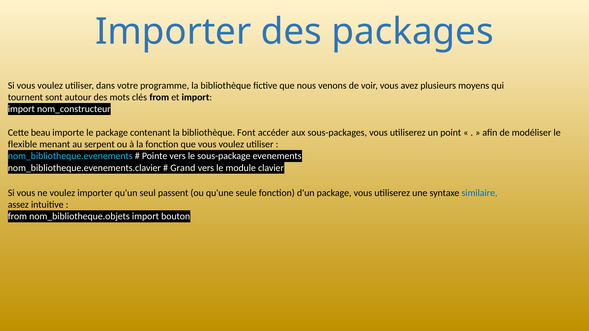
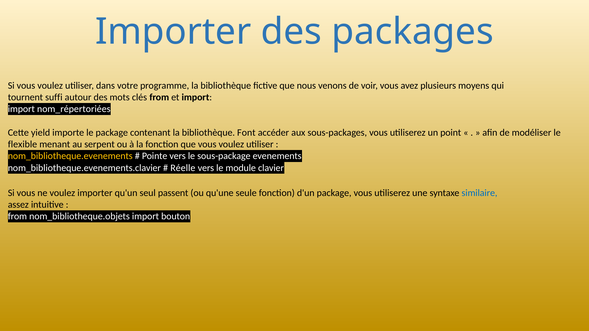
sont: sont -> suffi
nom_constructeur: nom_constructeur -> nom_répertoriées
beau: beau -> yield
nom_bibliotheque.evenements colour: light blue -> yellow
Grand: Grand -> Réelle
